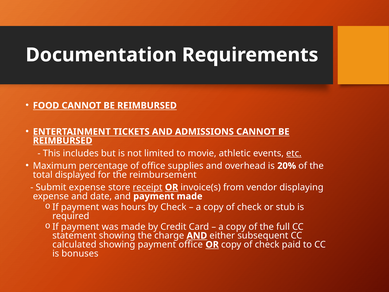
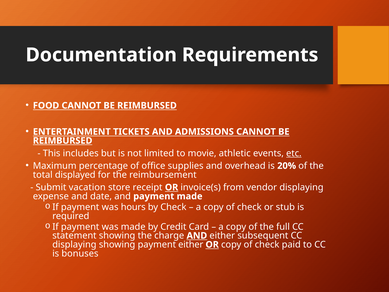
Submit expense: expense -> vacation
receipt underline: present -> none
calculated at (74, 244): calculated -> displaying
payment office: office -> either
